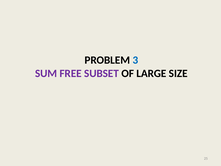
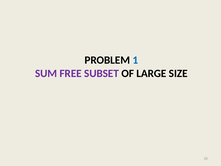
3: 3 -> 1
